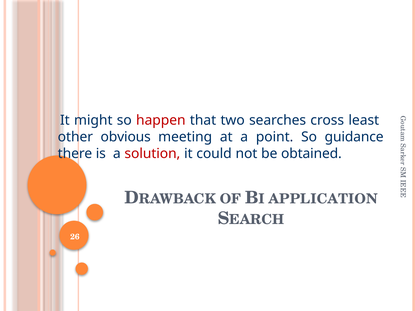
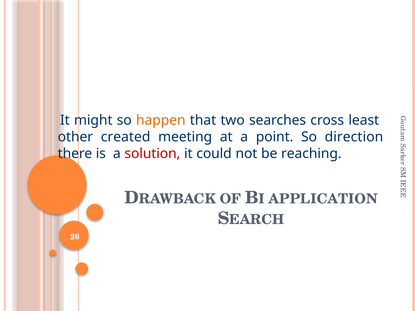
happen colour: red -> orange
obvious: obvious -> created
guidance: guidance -> direction
obtained: obtained -> reaching
